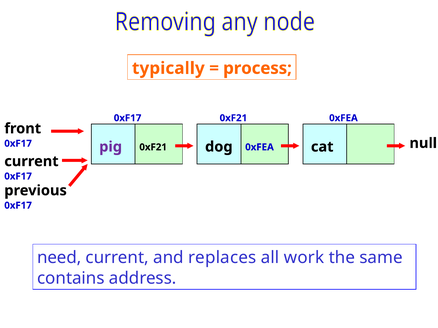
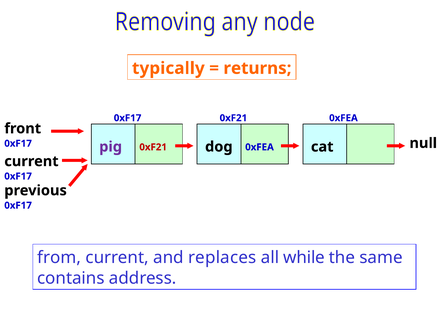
process: process -> returns
0xF21 at (153, 147) colour: black -> red
need: need -> from
work: work -> while
